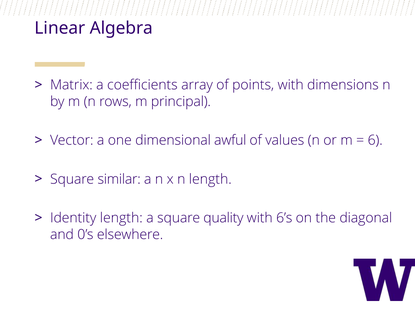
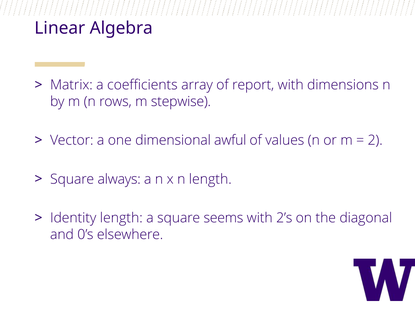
points: points -> report
principal: principal -> stepwise
6: 6 -> 2
similar: similar -> always
quality: quality -> seems
6’s: 6’s -> 2’s
